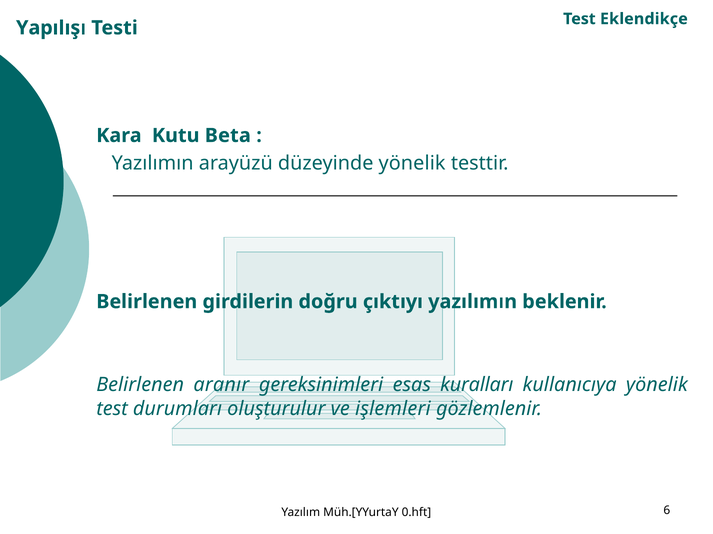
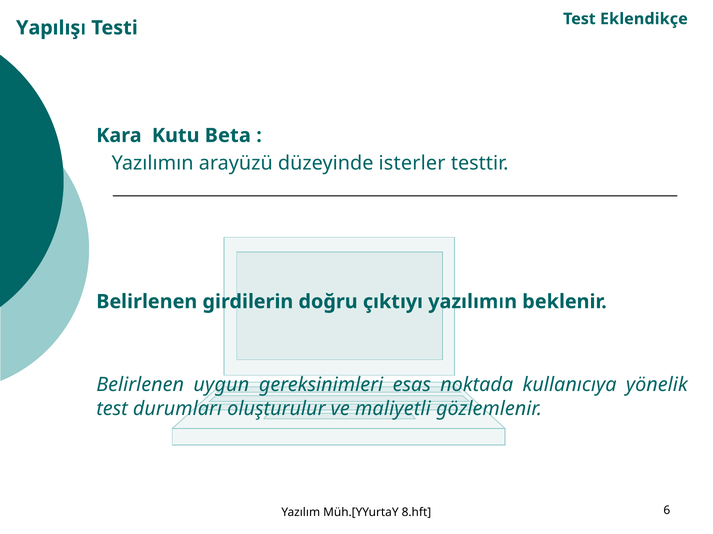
düzeyinde yönelik: yönelik -> isterler
aranır: aranır -> uygun
kuralları: kuralları -> noktada
işlemleri: işlemleri -> maliyetli
0.hft: 0.hft -> 8.hft
